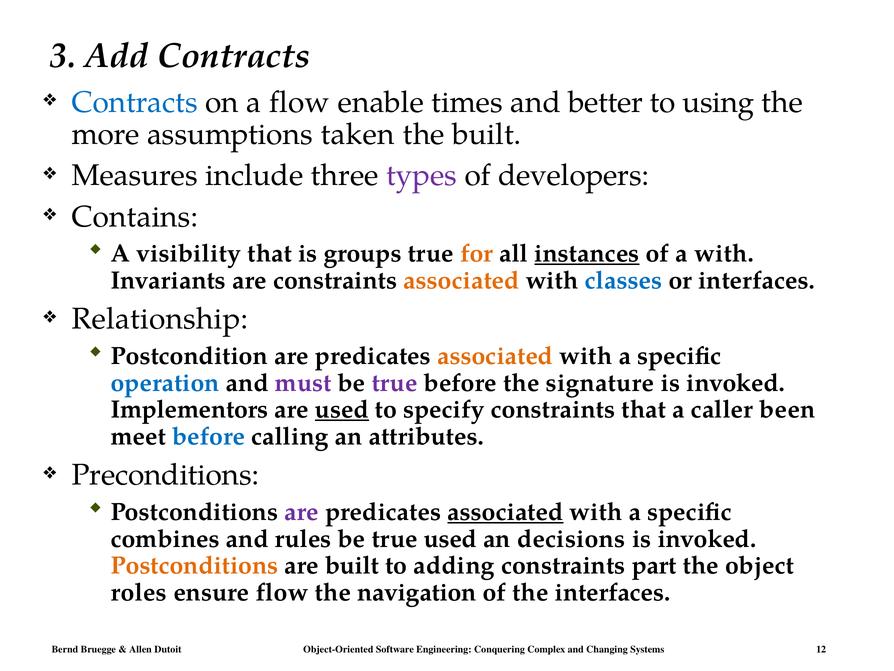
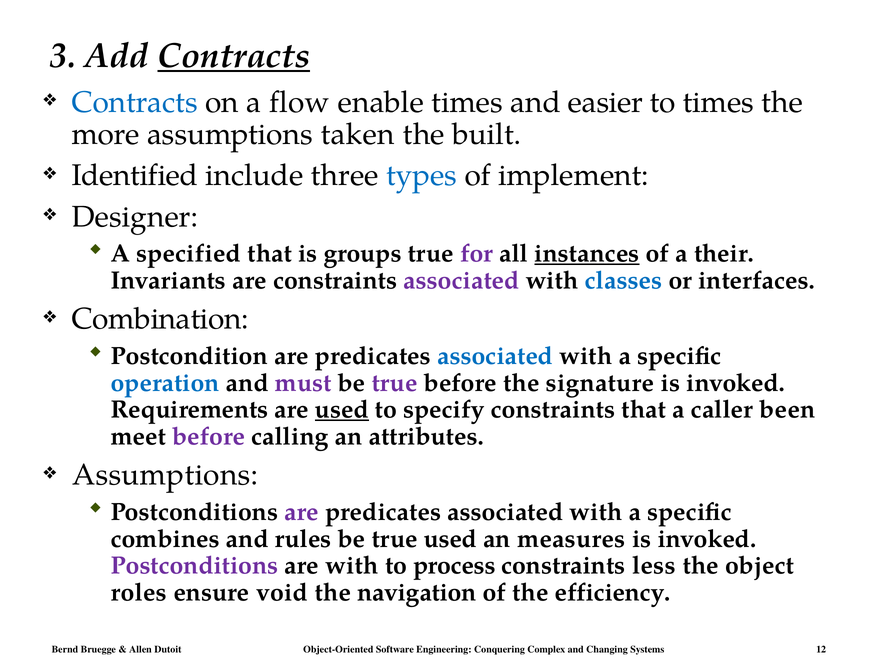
Contracts at (234, 56) underline: none -> present
better: better -> easier
to using: using -> times
Measures: Measures -> Identified
types colour: purple -> blue
developers: developers -> implement
Contains: Contains -> Designer
visibility: visibility -> specified
for colour: orange -> purple
a with: with -> their
associated at (461, 280) colour: orange -> purple
Relationship: Relationship -> Combination
associated at (495, 356) colour: orange -> blue
Implementors: Implementors -> Requirements
before at (209, 436) colour: blue -> purple
Preconditions at (165, 475): Preconditions -> Assumptions
associated at (505, 512) underline: present -> none
decisions: decisions -> measures
Postconditions at (194, 565) colour: orange -> purple
are built: built -> with
adding: adding -> process
part: part -> less
ensure flow: flow -> void
the interfaces: interfaces -> efficiency
